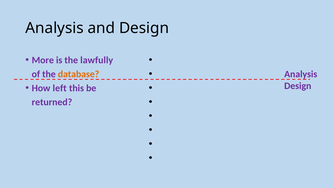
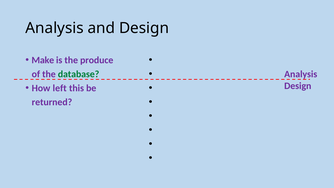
More: More -> Make
lawfully: lawfully -> produce
database colour: orange -> green
